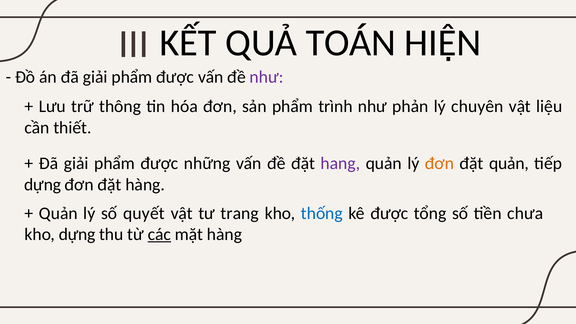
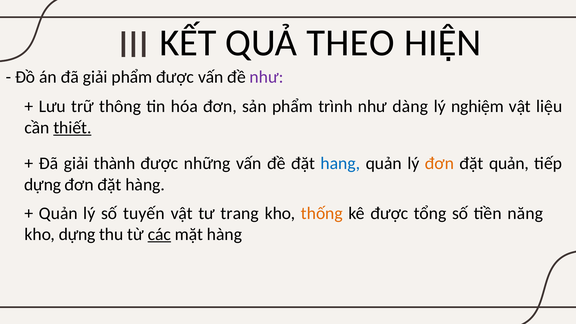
TOÁN: TOÁN -> THEO
phản: phản -> dàng
chuyên: chuyên -> nghiệm
thiết underline: none -> present
phẩm at (115, 163): phẩm -> thành
hang colour: purple -> blue
quyết: quyết -> tuyến
thống colour: blue -> orange
chưa: chưa -> năng
